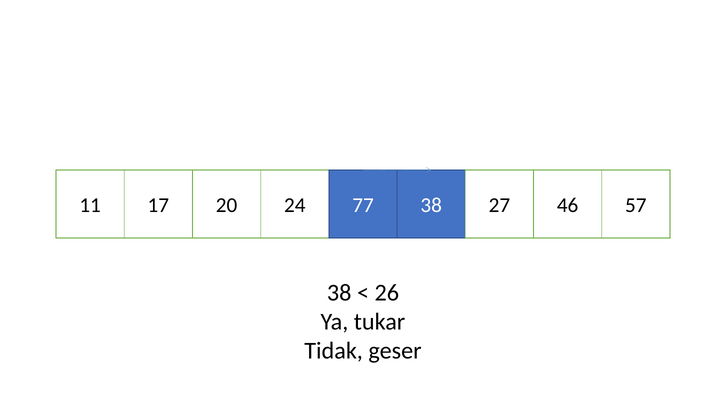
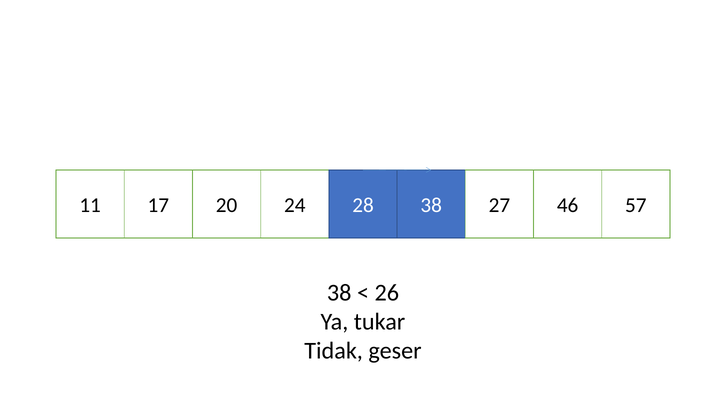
77: 77 -> 28
